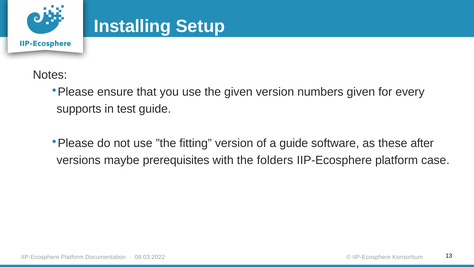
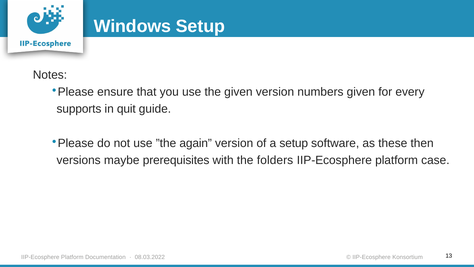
Installing: Installing -> Windows
test: test -> quit
fitting: fitting -> again
a guide: guide -> setup
after: after -> then
